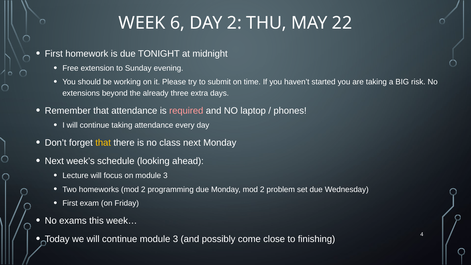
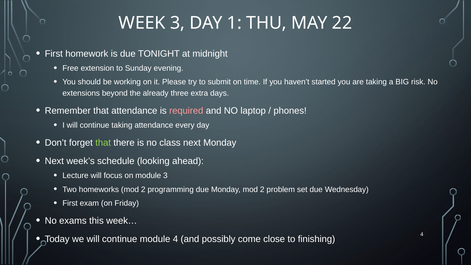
WEEK 6: 6 -> 3
DAY 2: 2 -> 1
that at (103, 143) colour: yellow -> light green
continue module 3: 3 -> 4
